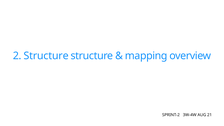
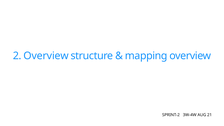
2 Structure: Structure -> Overview
